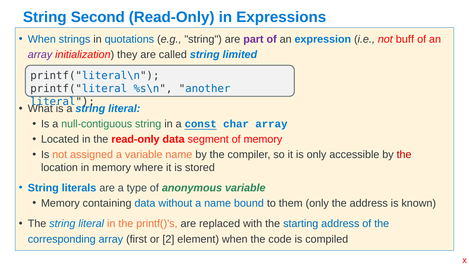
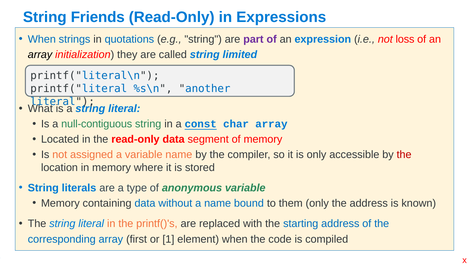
Second: Second -> Friends
buff: buff -> loss
array at (40, 55) colour: purple -> black
2: 2 -> 1
